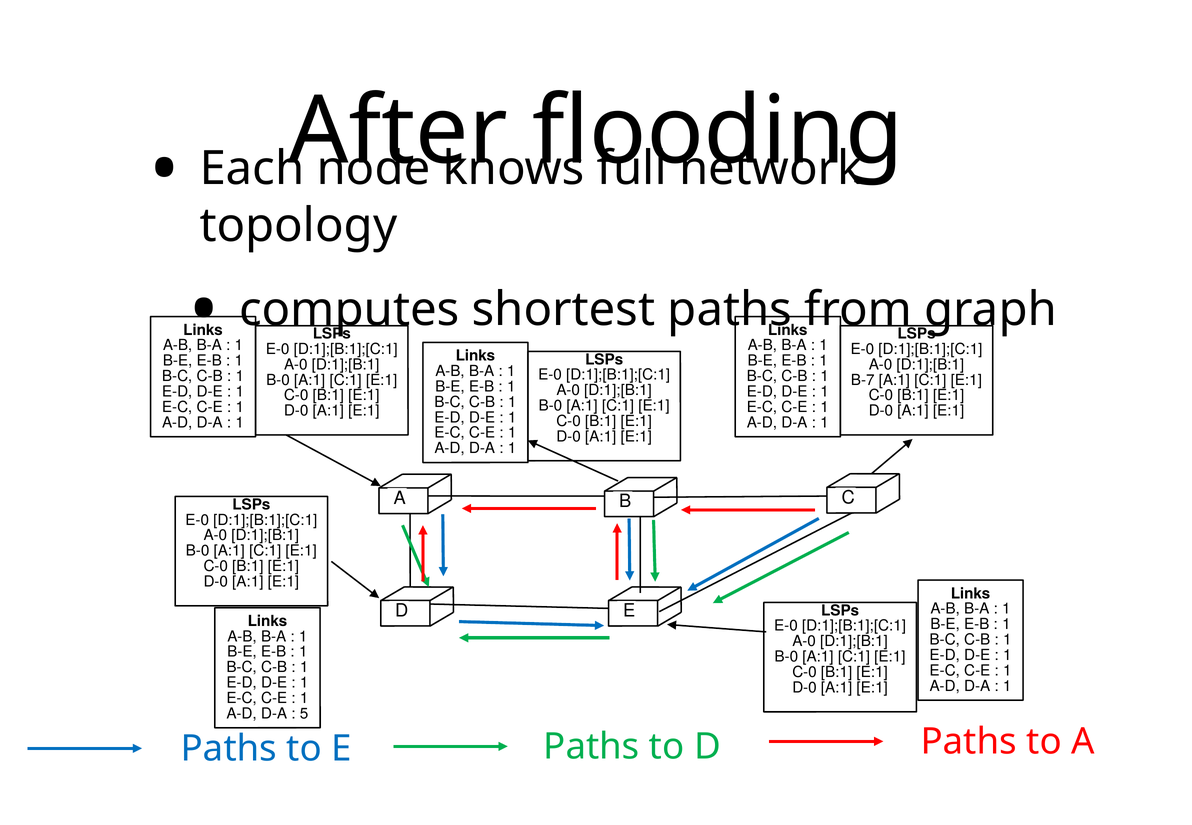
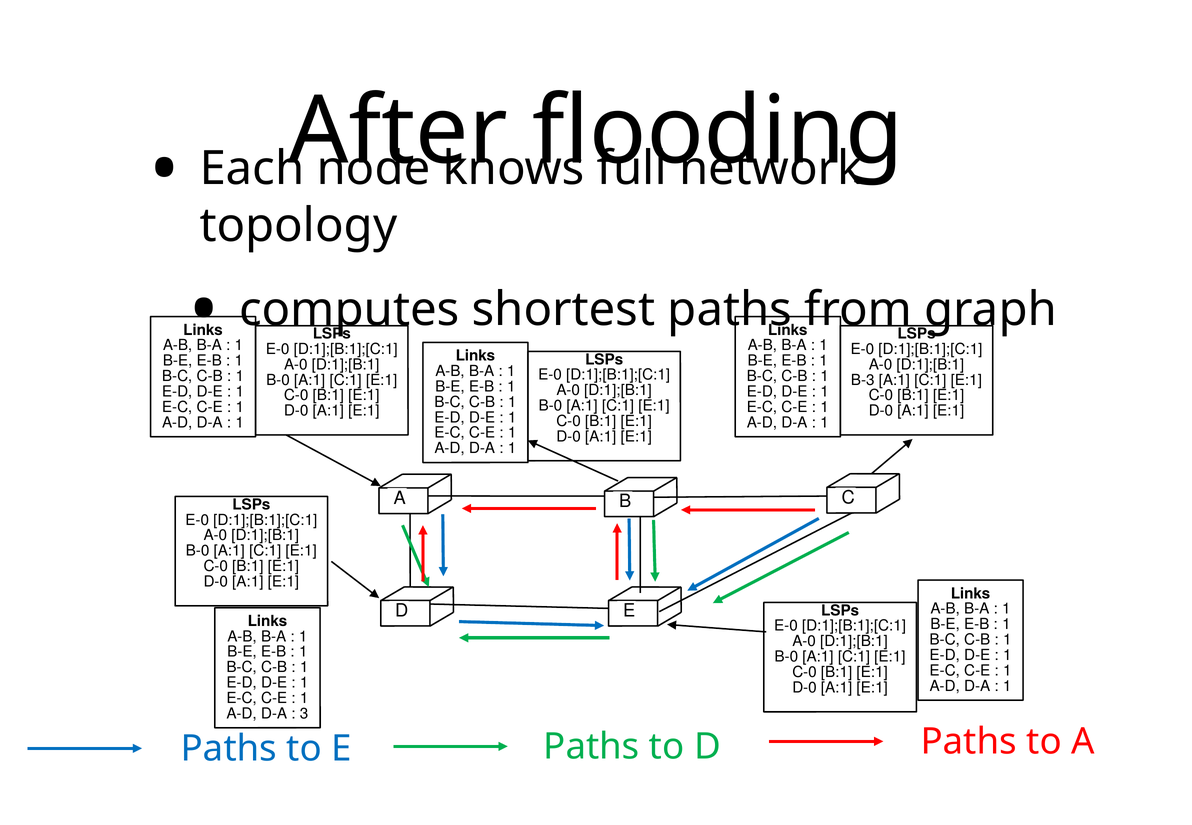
B-7: B-7 -> B-3
5: 5 -> 3
